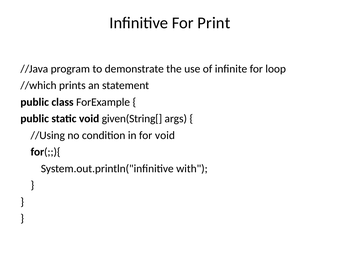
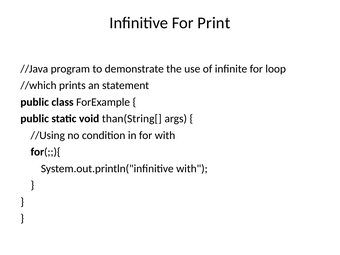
given(String[: given(String[ -> than(String[
for void: void -> with
